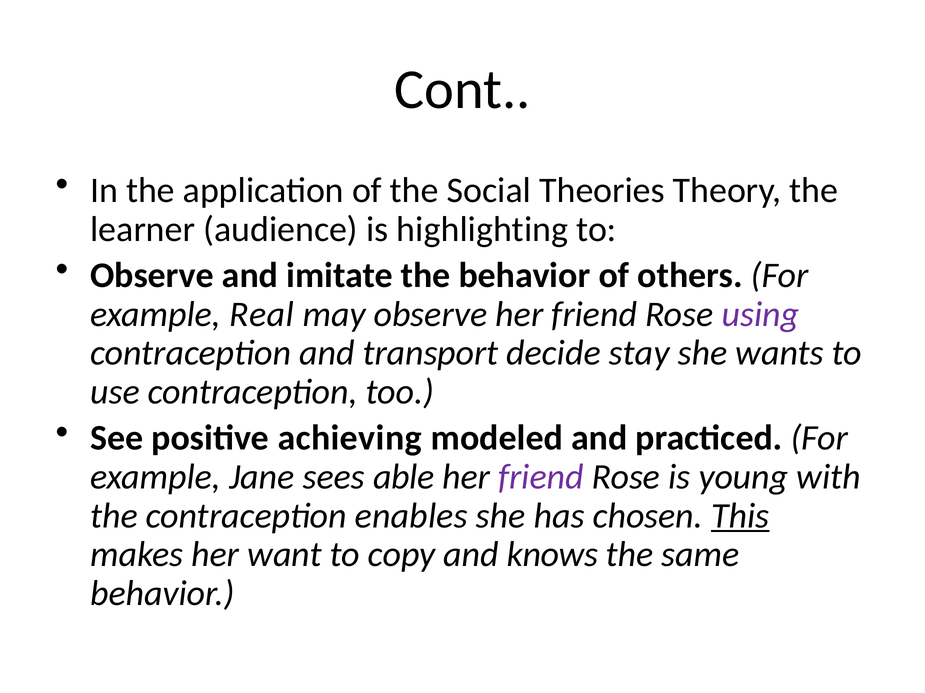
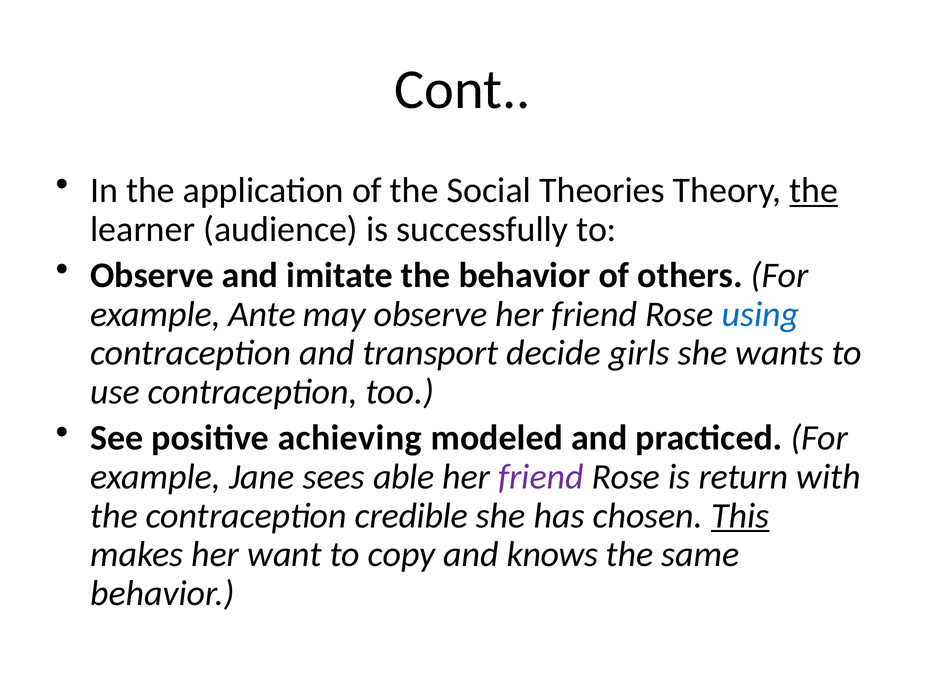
the at (814, 191) underline: none -> present
highlighting: highlighting -> successfully
Real: Real -> Ante
using colour: purple -> blue
stay: stay -> girls
young: young -> return
enables: enables -> credible
